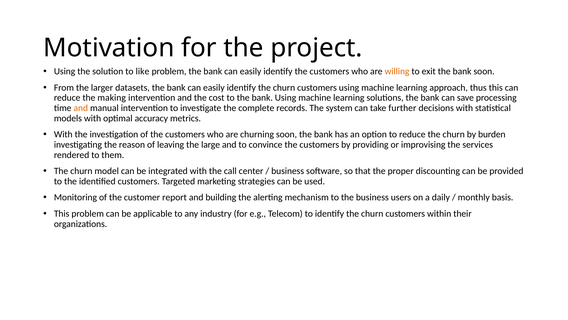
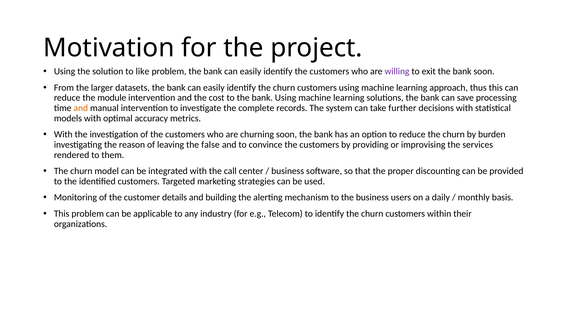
willing colour: orange -> purple
making: making -> module
large: large -> false
report: report -> details
